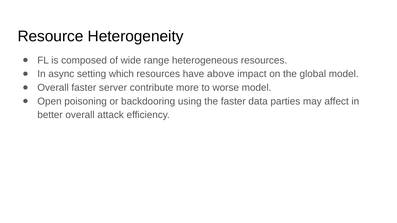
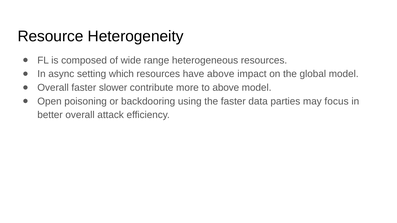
server: server -> slower
to worse: worse -> above
affect: affect -> focus
